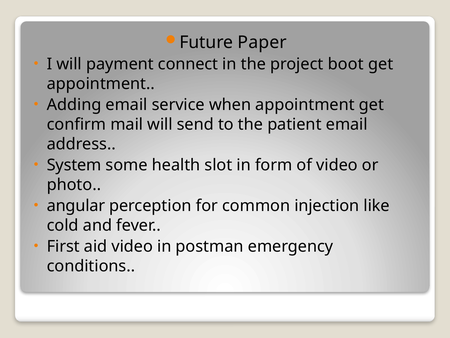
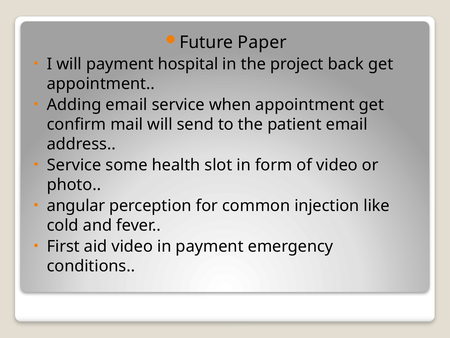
connect: connect -> hospital
boot: boot -> back
System at (74, 165): System -> Service
in postman: postman -> payment
